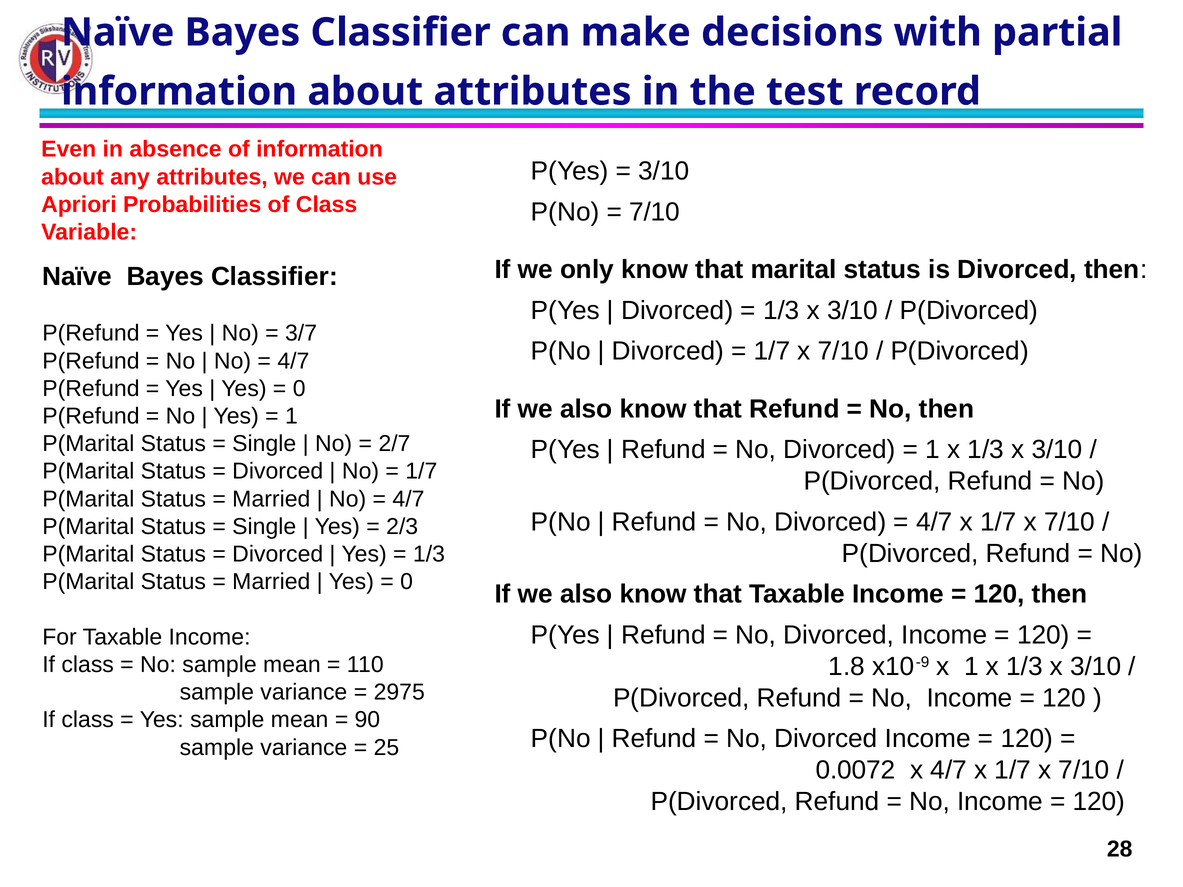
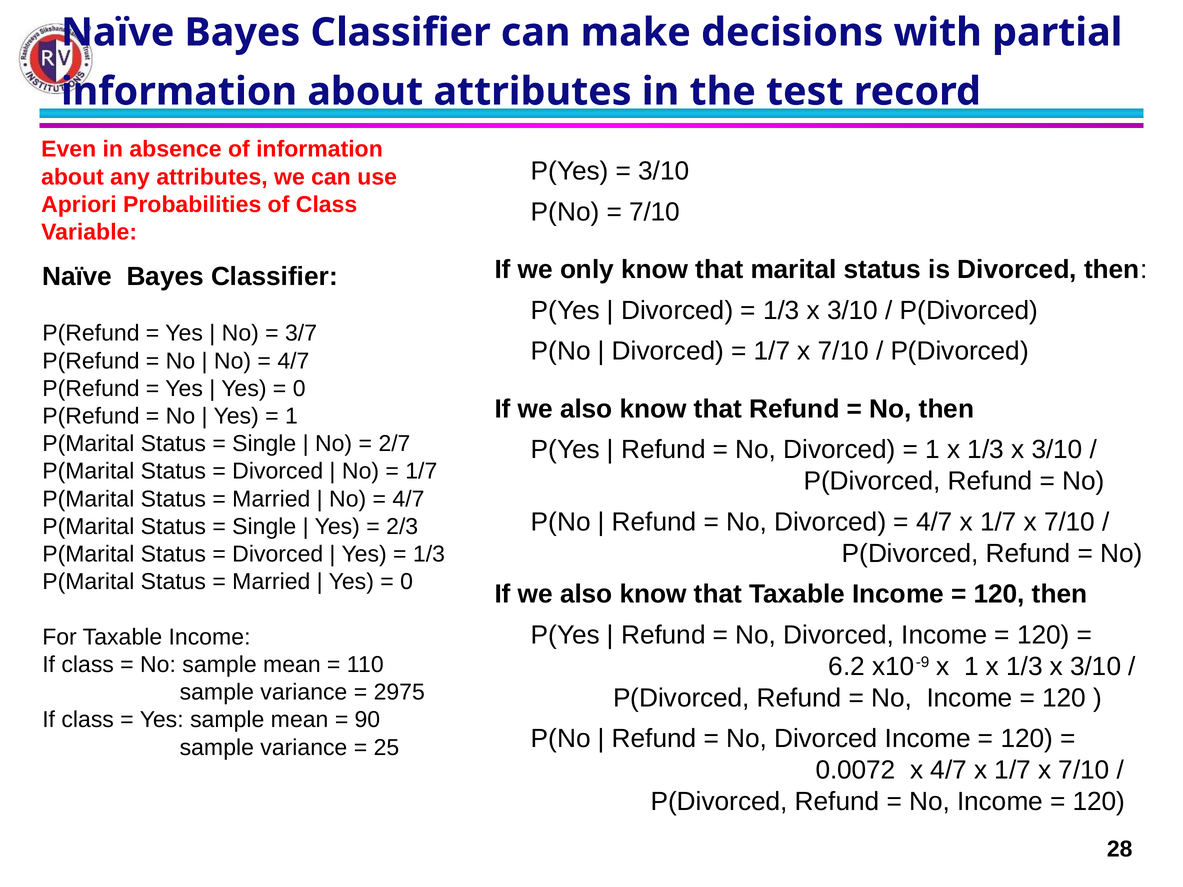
1.8: 1.8 -> 6.2
